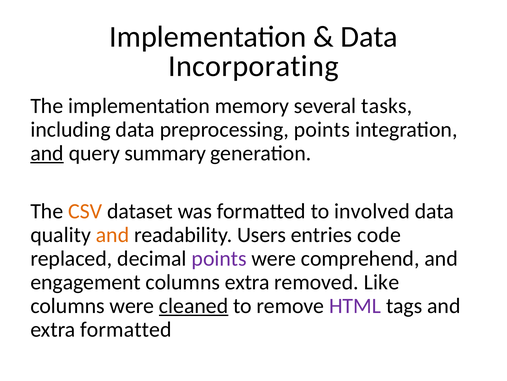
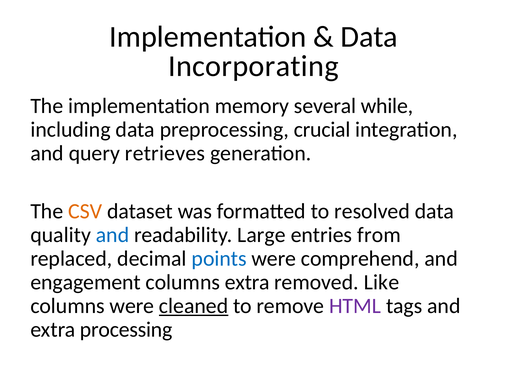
tasks: tasks -> while
preprocessing points: points -> crucial
and at (47, 153) underline: present -> none
summary: summary -> retrieves
involved: involved -> resolved
and at (112, 235) colour: orange -> blue
Users: Users -> Large
code: code -> from
points at (219, 258) colour: purple -> blue
extra formatted: formatted -> processing
